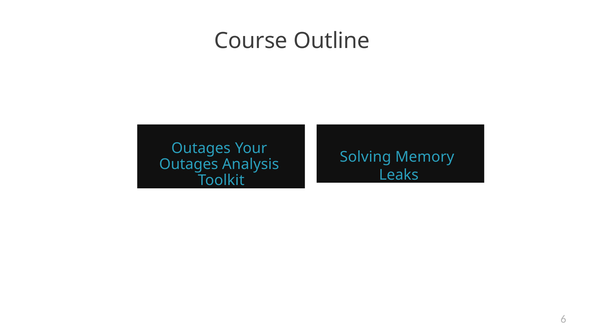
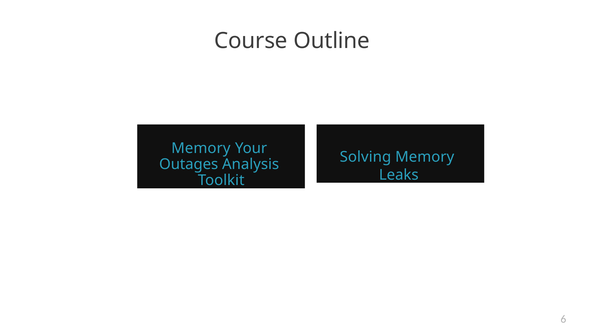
Outages at (201, 148): Outages -> Memory
